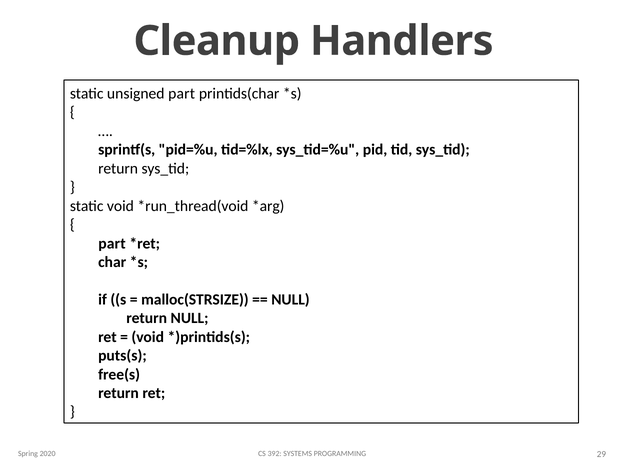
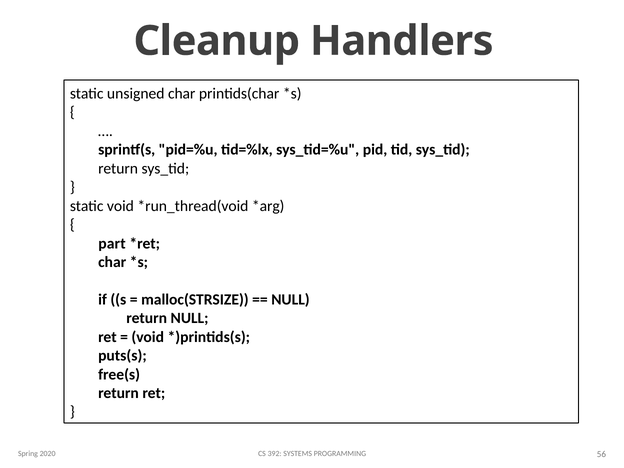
unsigned part: part -> char
29: 29 -> 56
